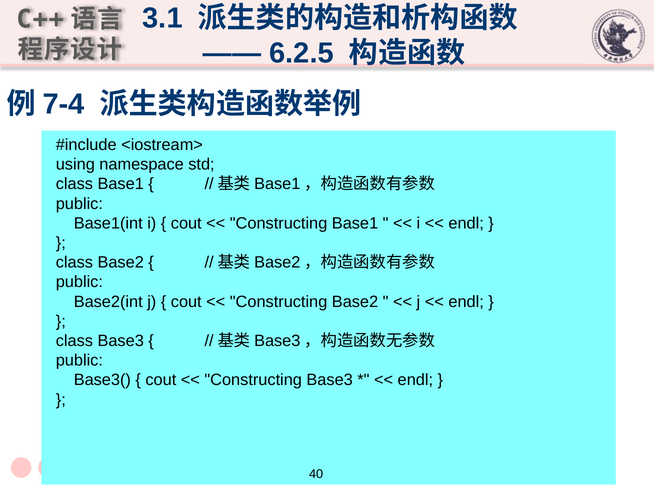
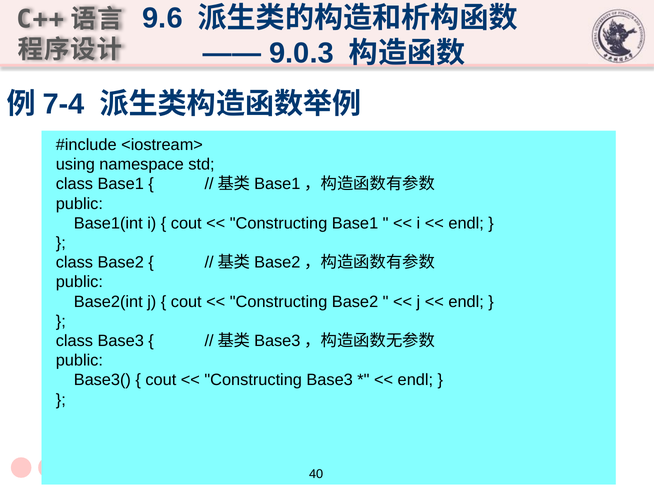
3.1: 3.1 -> 9.6
6.2.5: 6.2.5 -> 9.0.3
